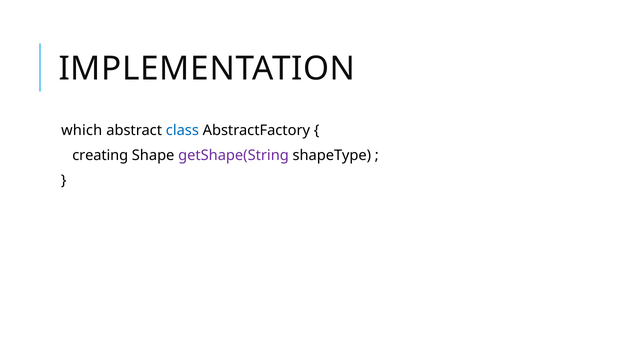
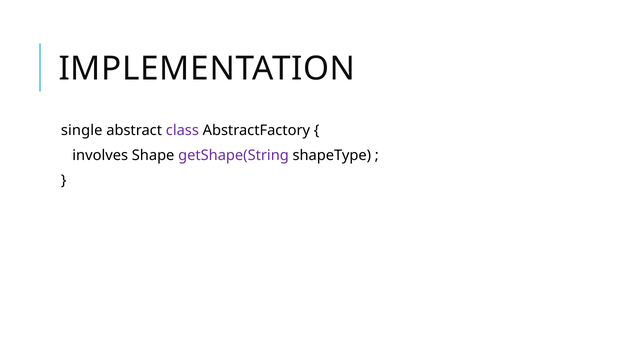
which: which -> single
class colour: blue -> purple
creating: creating -> involves
